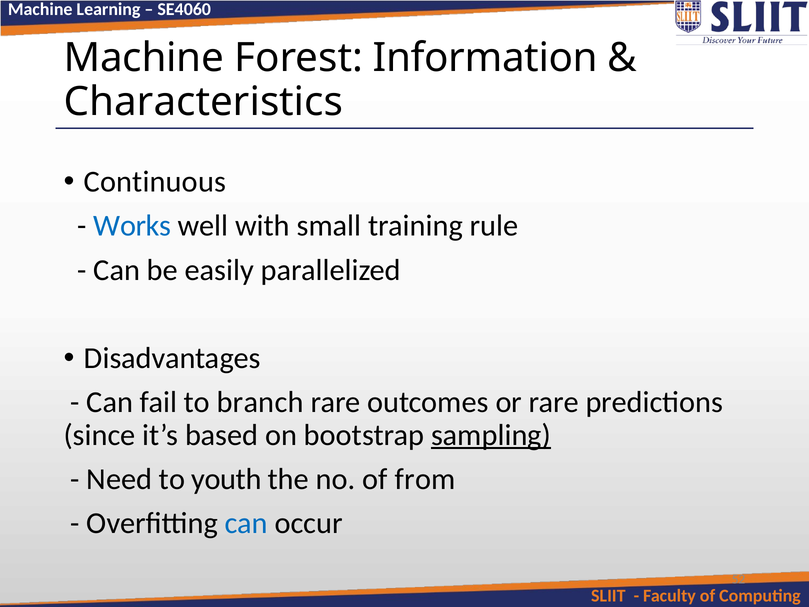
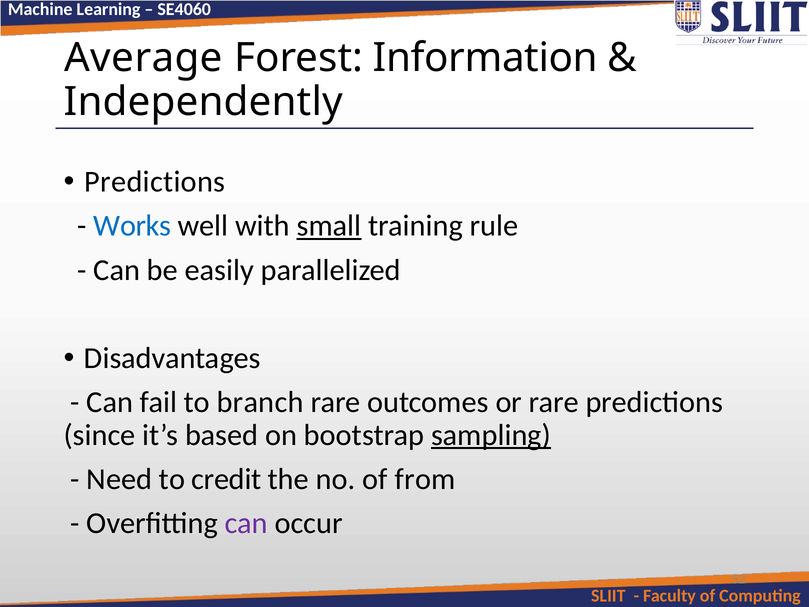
Machine at (144, 58): Machine -> Average
Characteristics: Characteristics -> Independently
Continuous at (155, 182): Continuous -> Predictions
small underline: none -> present
youth: youth -> credit
can at (246, 523) colour: blue -> purple
